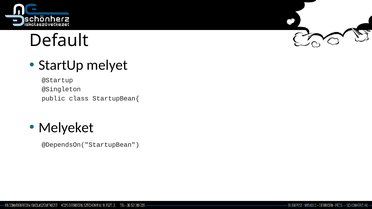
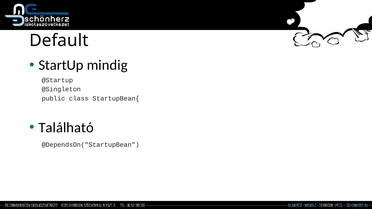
melyet: melyet -> mindig
Melyeket: Melyeket -> Található
